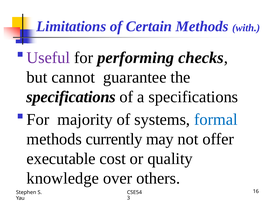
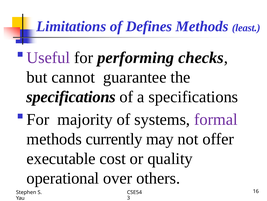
Certain: Certain -> Defines
with: with -> least
formal colour: blue -> purple
knowledge: knowledge -> operational
